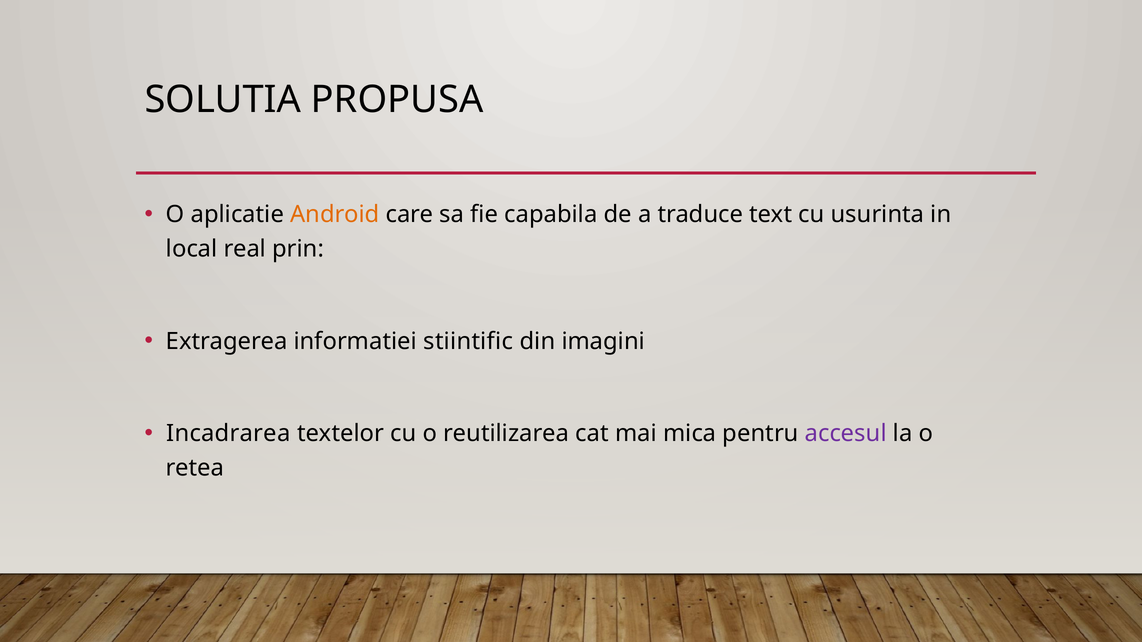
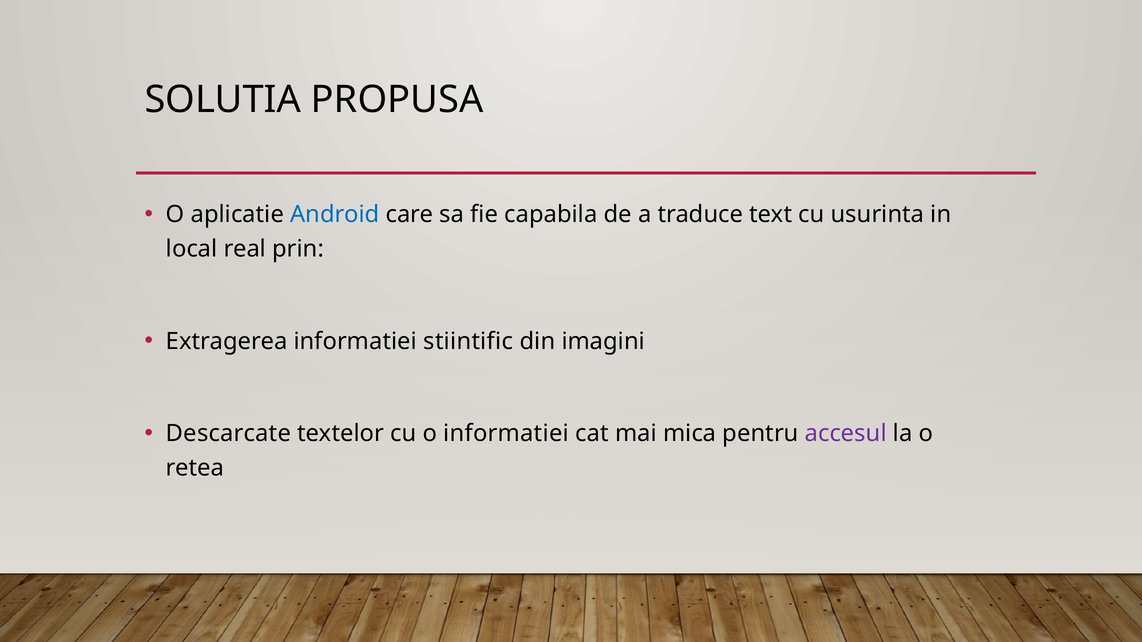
Android colour: orange -> blue
Incadrarea: Incadrarea -> Descarcate
o reutilizarea: reutilizarea -> informatiei
